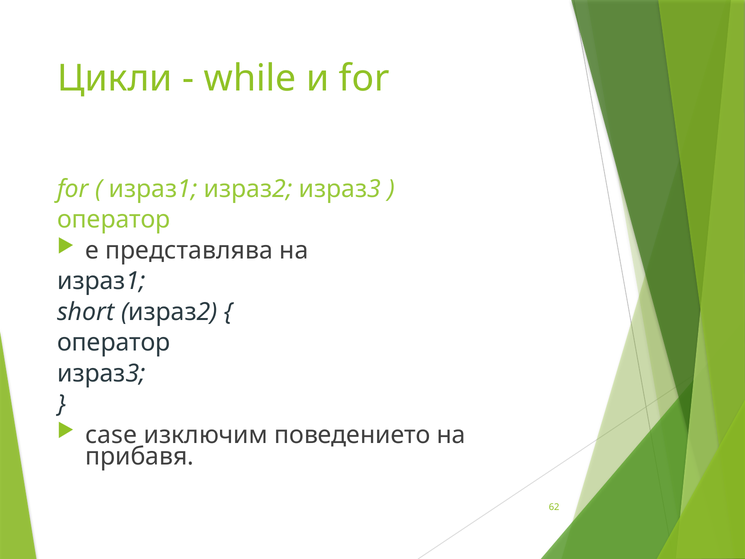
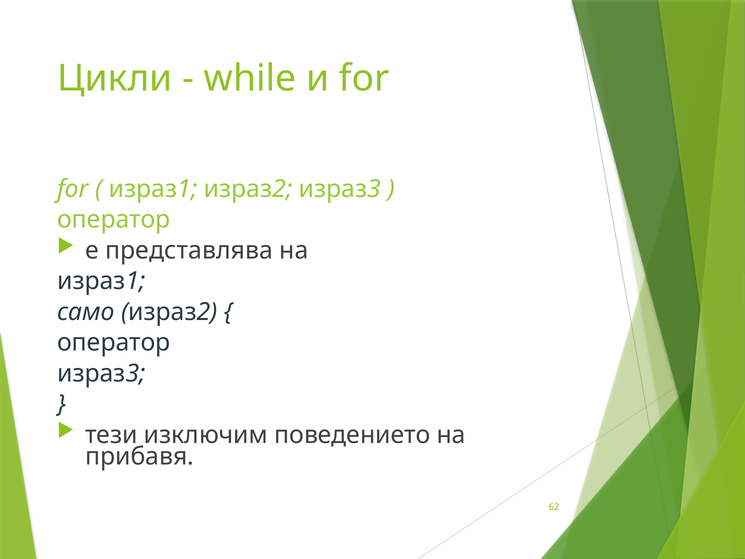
short: short -> само
case: case -> тези
